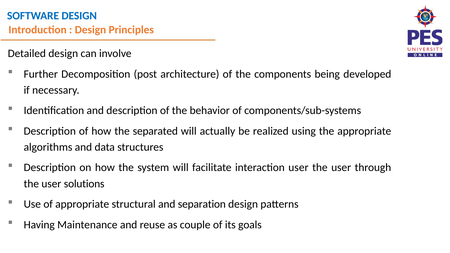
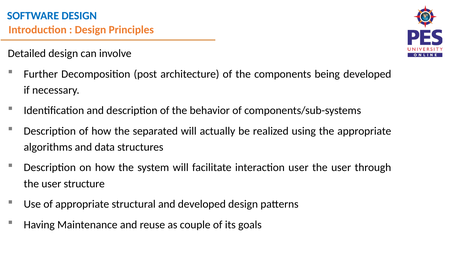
solutions: solutions -> structure
and separation: separation -> developed
